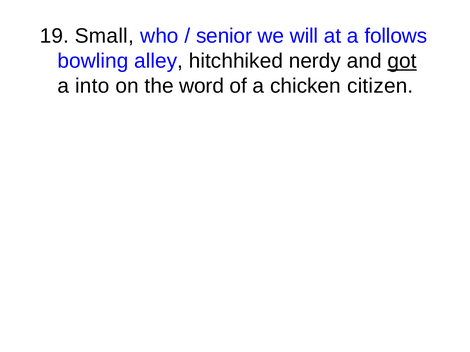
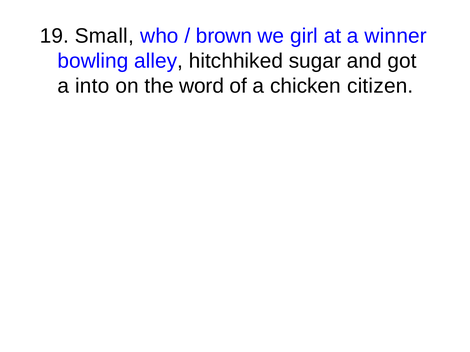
senior: senior -> brown
will: will -> girl
follows: follows -> winner
nerdy: nerdy -> sugar
got underline: present -> none
